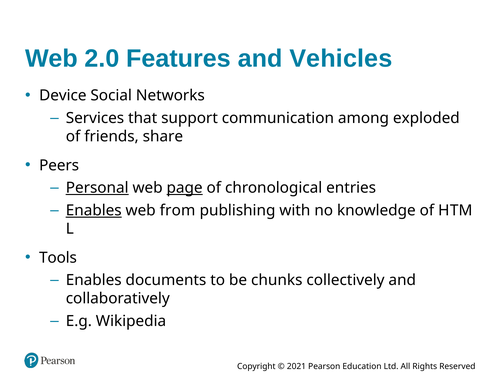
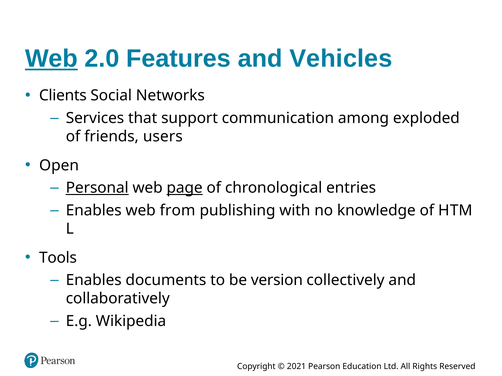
Web at (51, 59) underline: none -> present
Device: Device -> Clients
share: share -> users
Peers: Peers -> Open
Enables at (94, 211) underline: present -> none
chunks: chunks -> version
